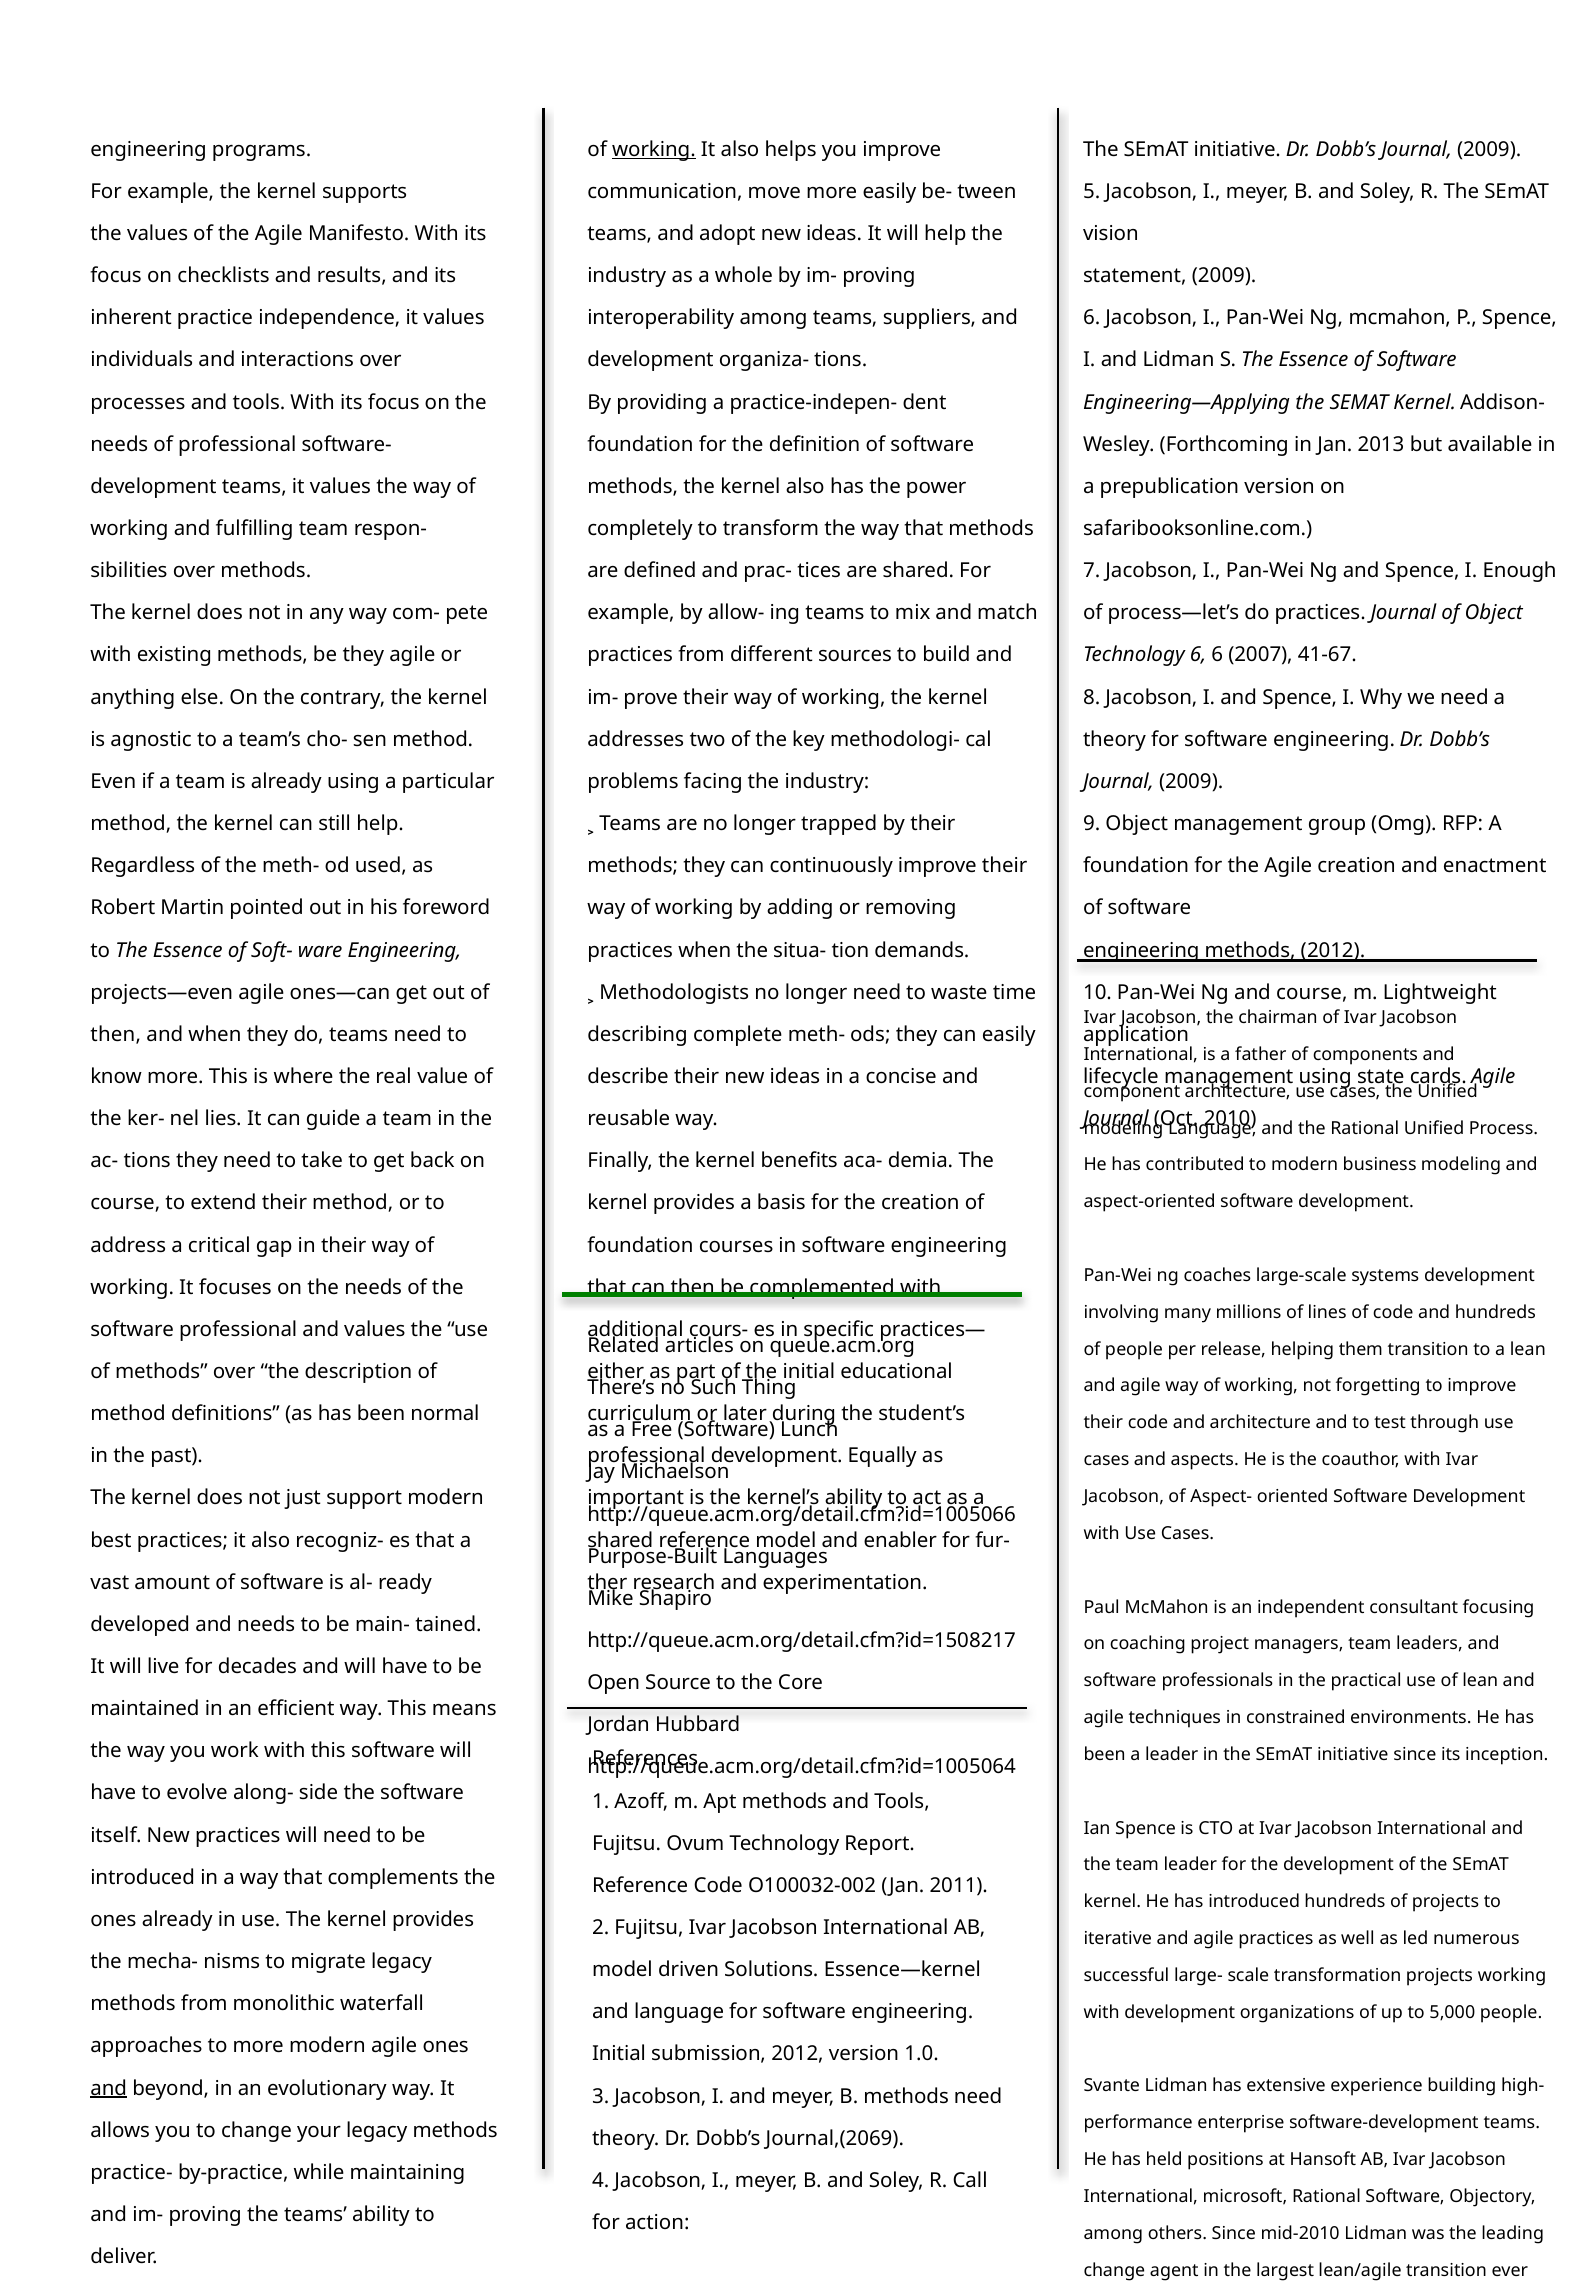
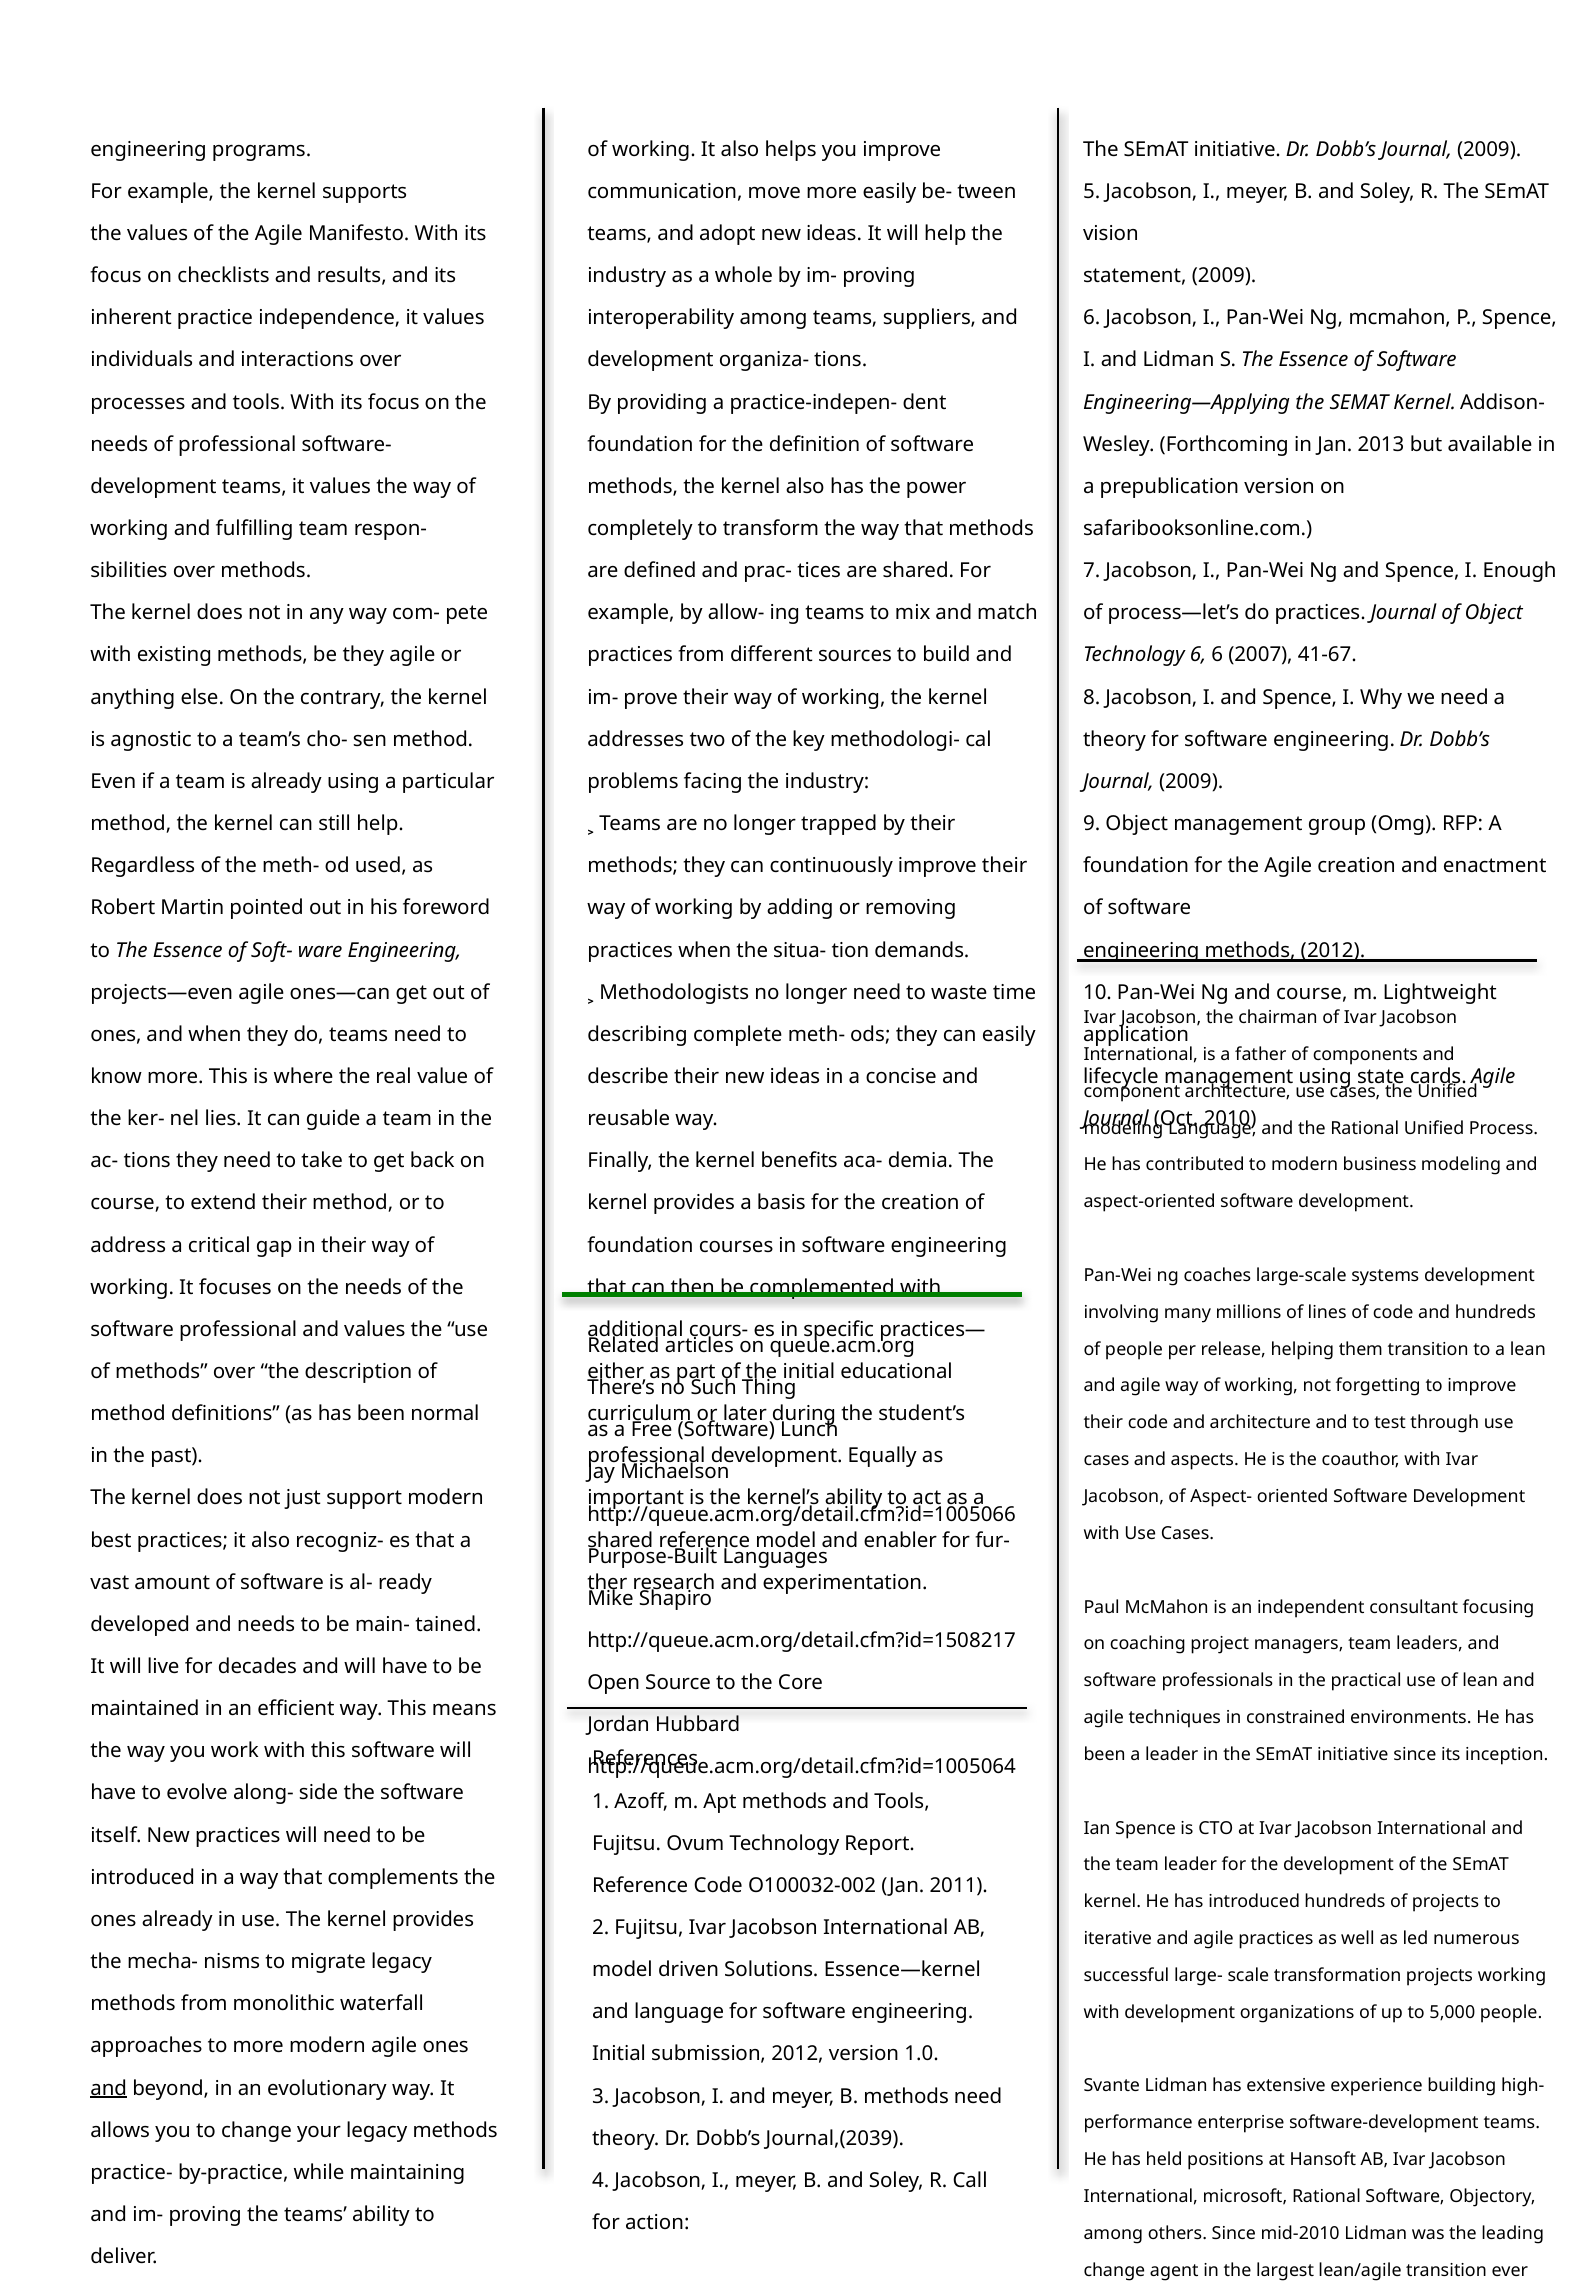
working at (654, 149) underline: present -> none
then at (116, 1035): then -> ones
Journal,(2069: Journal,(2069 -> Journal,(2039
